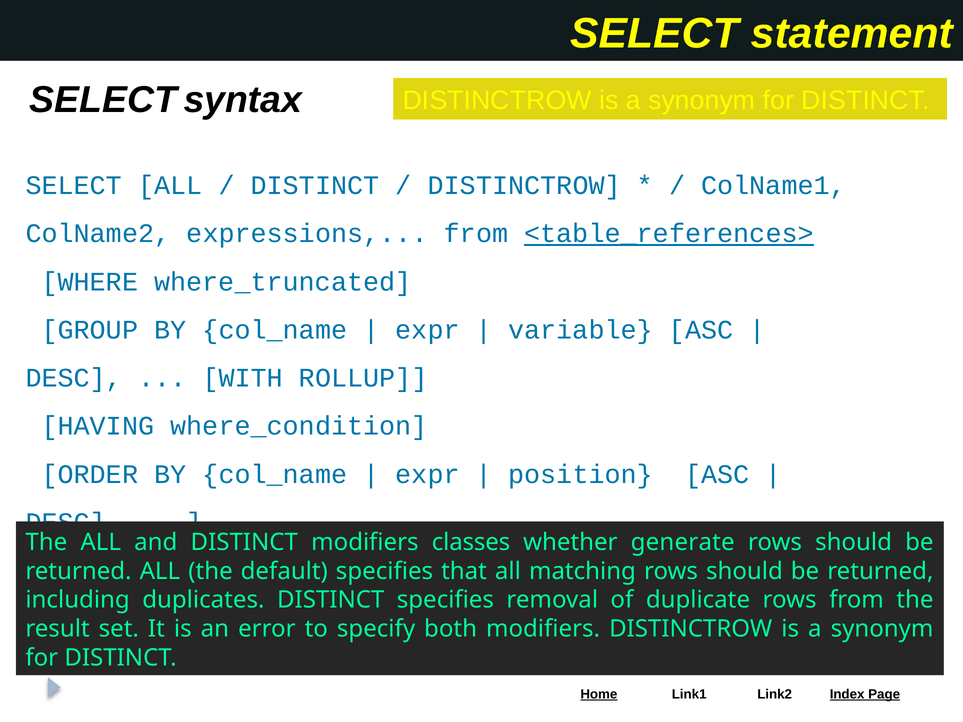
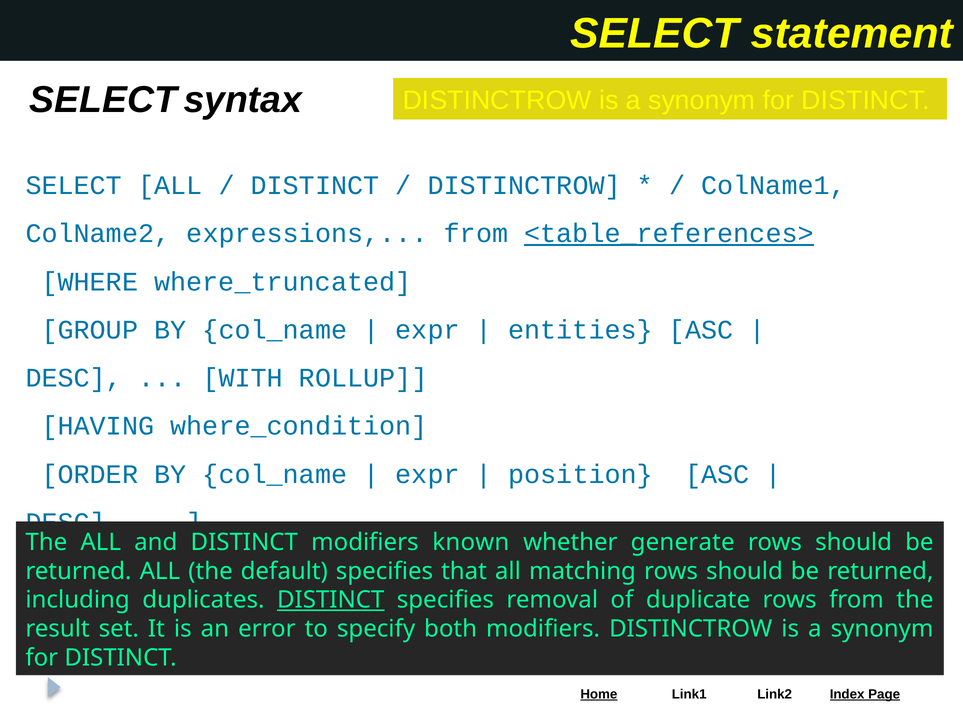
variable: variable -> entities
classes: classes -> known
DISTINCT at (331, 600) underline: none -> present
